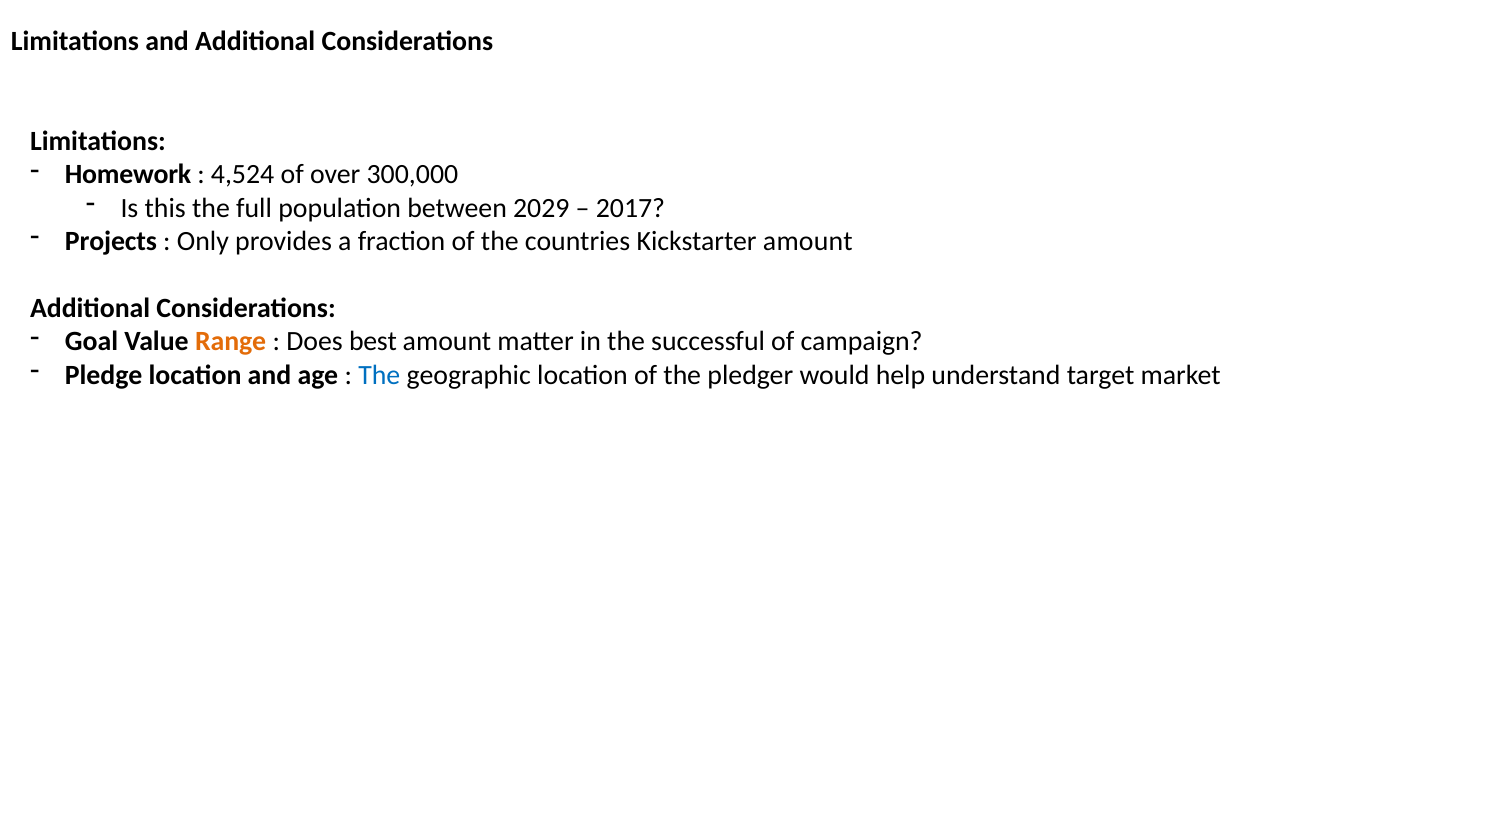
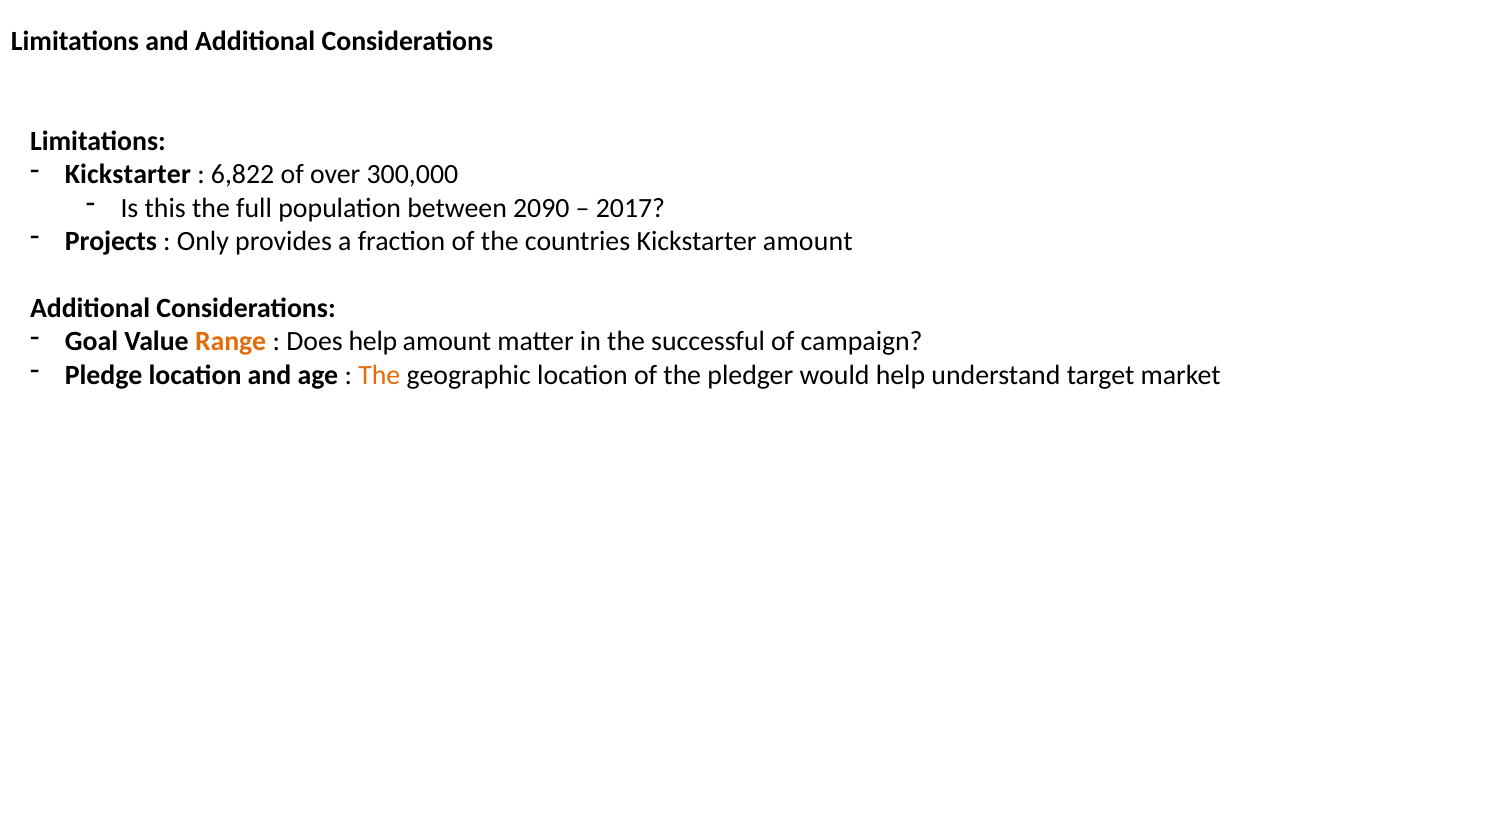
Homework at (128, 174): Homework -> Kickstarter
4,524: 4,524 -> 6,822
2029: 2029 -> 2090
Does best: best -> help
The at (379, 375) colour: blue -> orange
